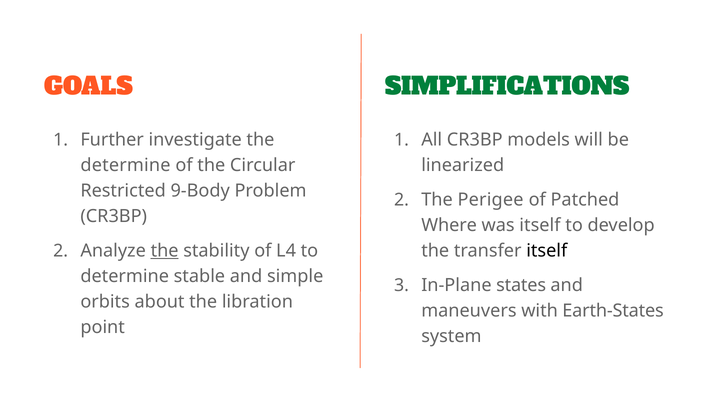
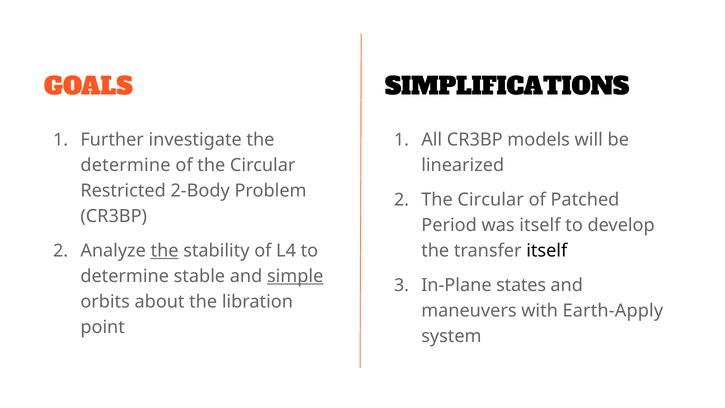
SIMPLIFICATIONS colour: green -> black
9-Body: 9-Body -> 2-Body
Perigee at (491, 200): Perigee -> Circular
Where: Where -> Period
simple underline: none -> present
Earth-States: Earth-States -> Earth-Apply
